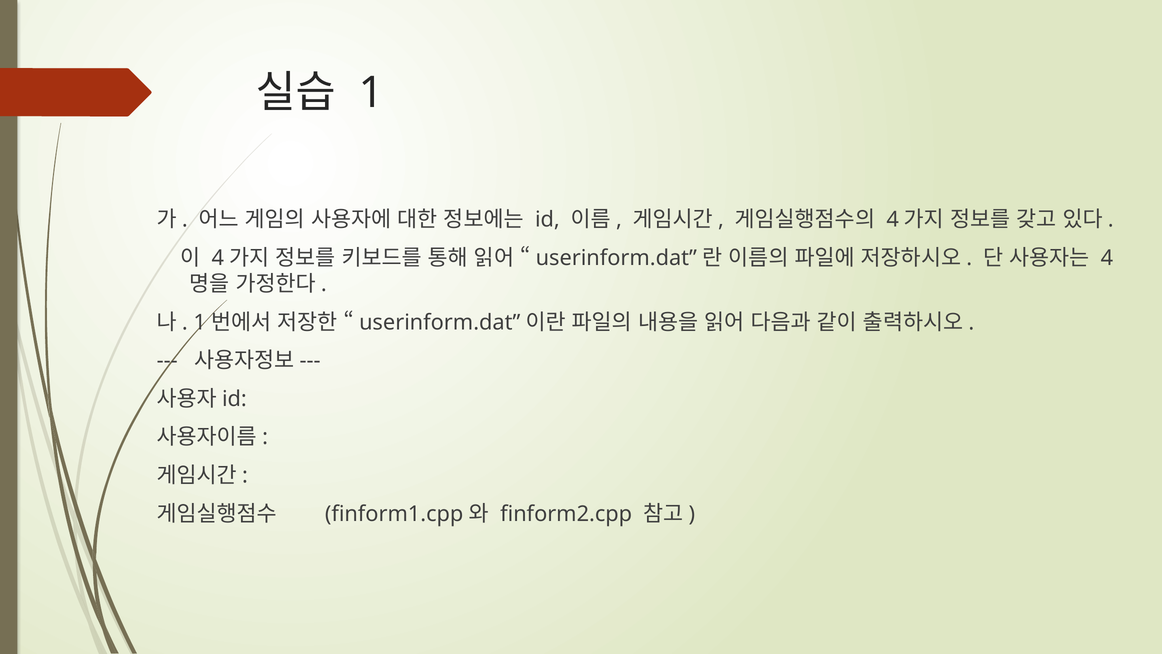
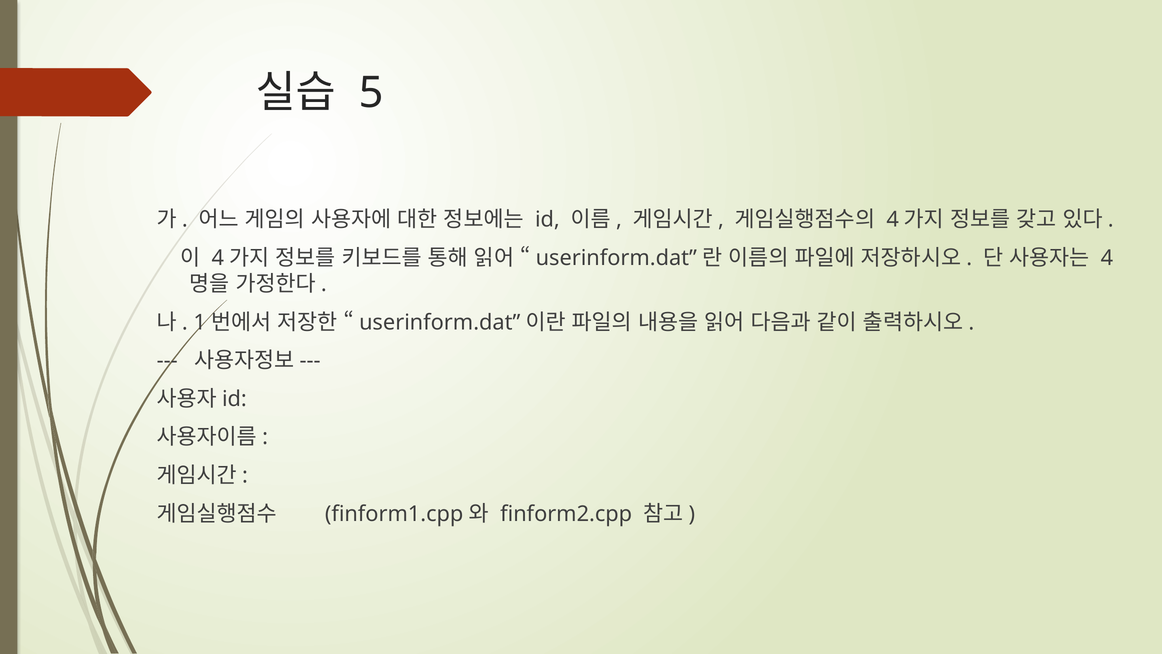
1: 1 -> 5
